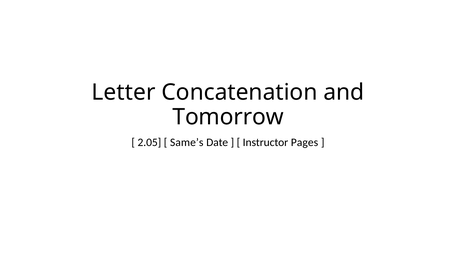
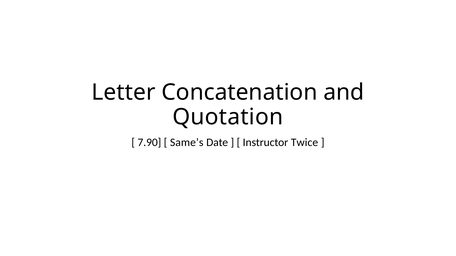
Tomorrow: Tomorrow -> Quotation
2.05: 2.05 -> 7.90
Pages: Pages -> Twice
